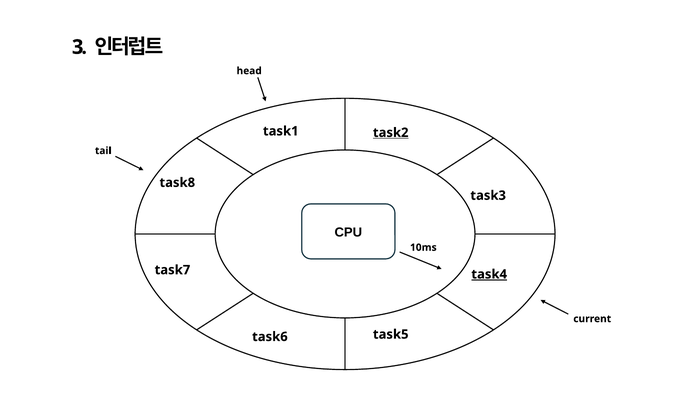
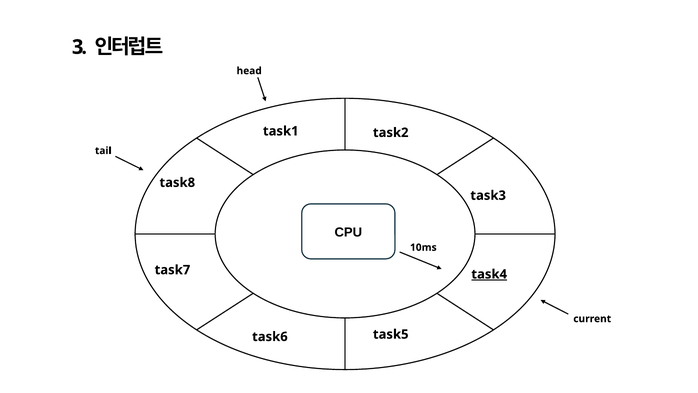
task2 underline: present -> none
